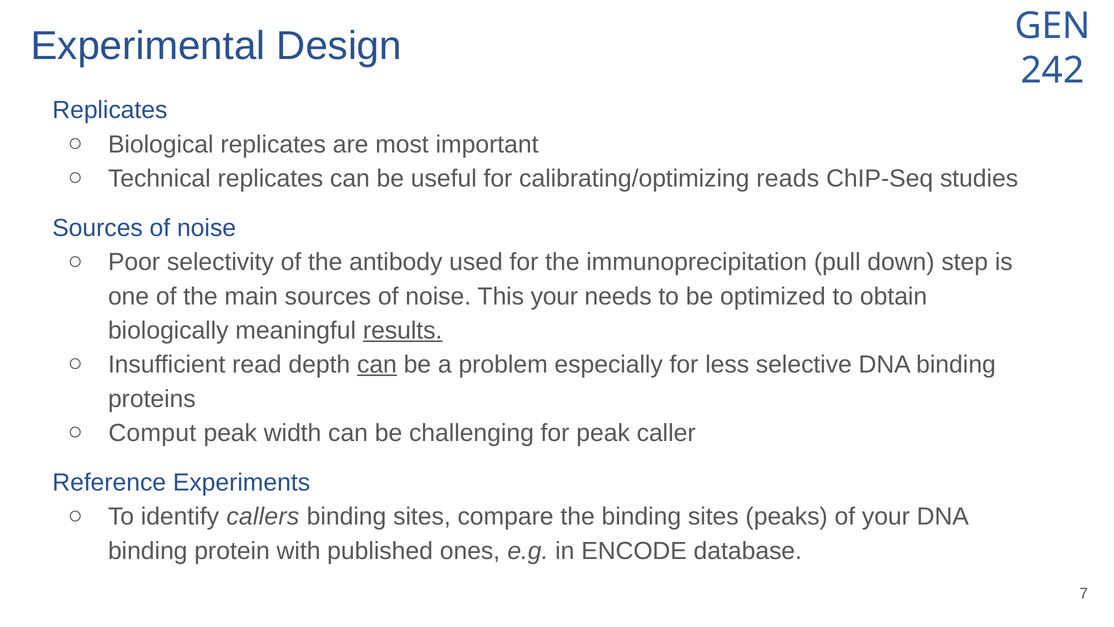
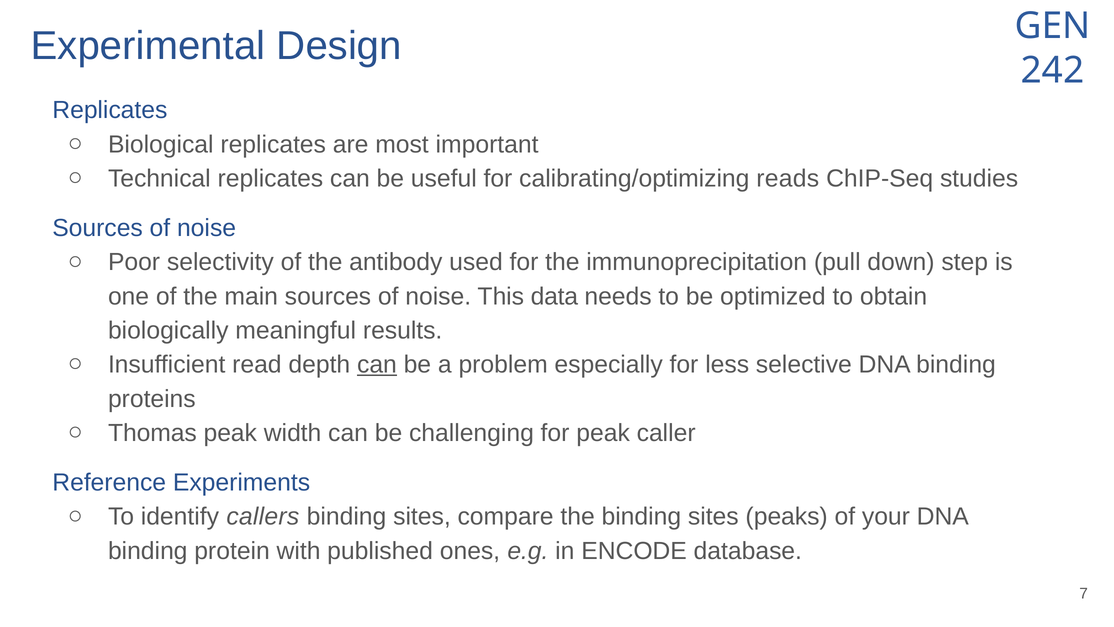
This your: your -> data
results underline: present -> none
Comput: Comput -> Thomas
